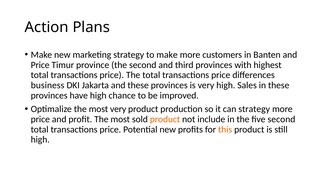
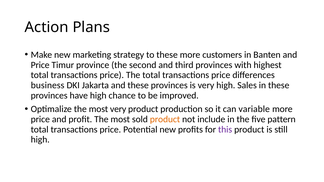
to make: make -> these
can strategy: strategy -> variable
five second: second -> pattern
this colour: orange -> purple
